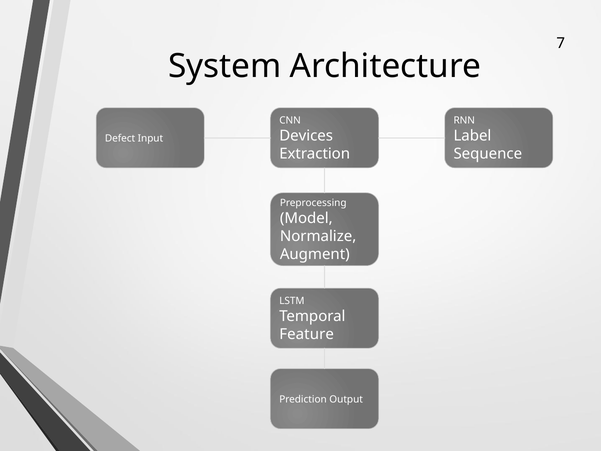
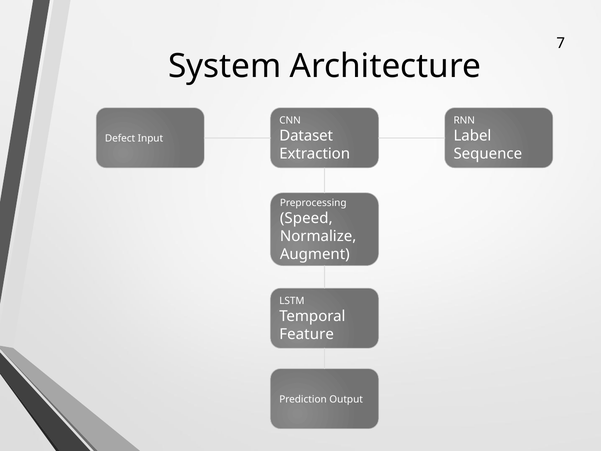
Devices: Devices -> Dataset
Model: Model -> Speed
